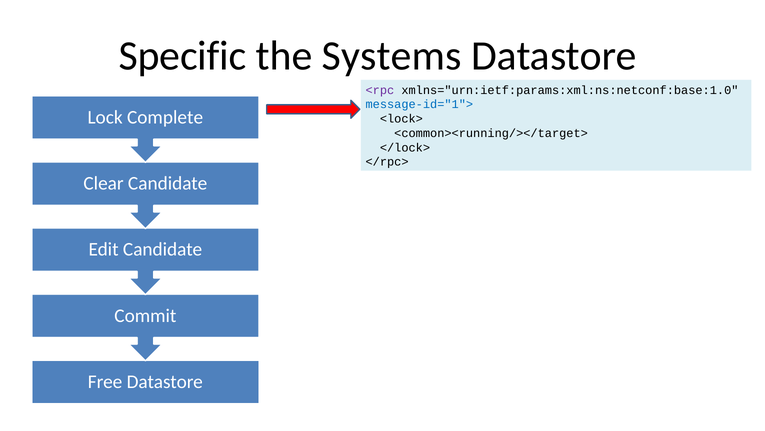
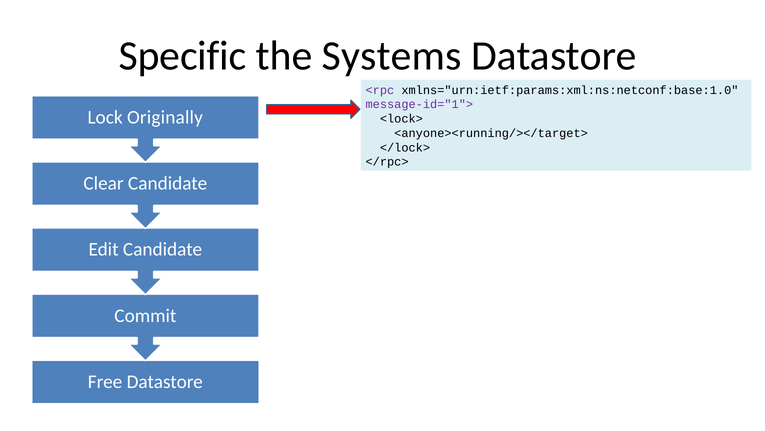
message-id="1"> colour: blue -> purple
Complete: Complete -> Originally
<common><running/></target>: <common><running/></target> -> <anyone><running/></target>
